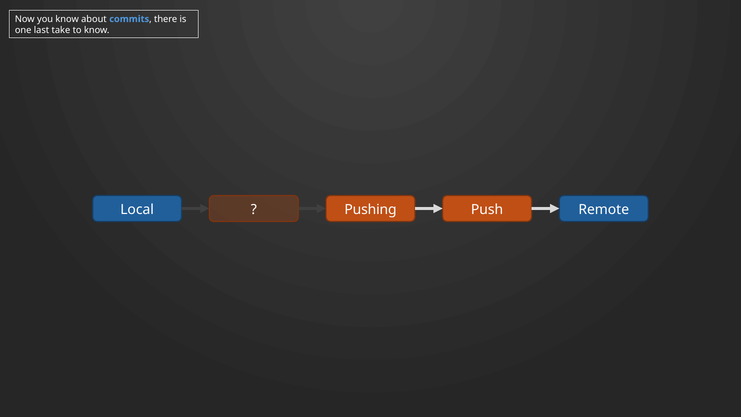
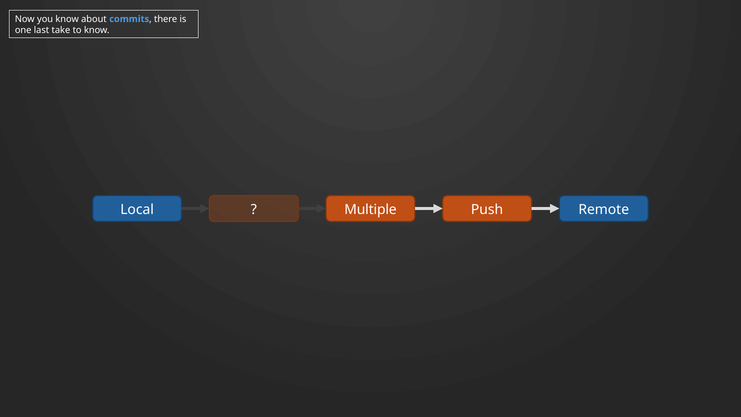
Pushing: Pushing -> Multiple
